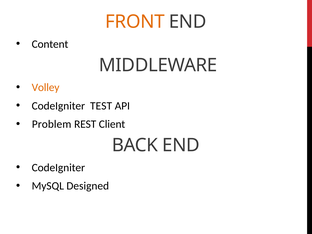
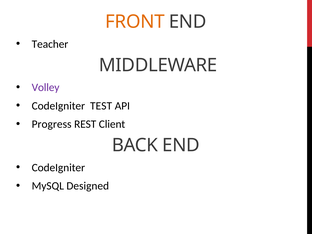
Content: Content -> Teacher
Volley colour: orange -> purple
Problem: Problem -> Progress
